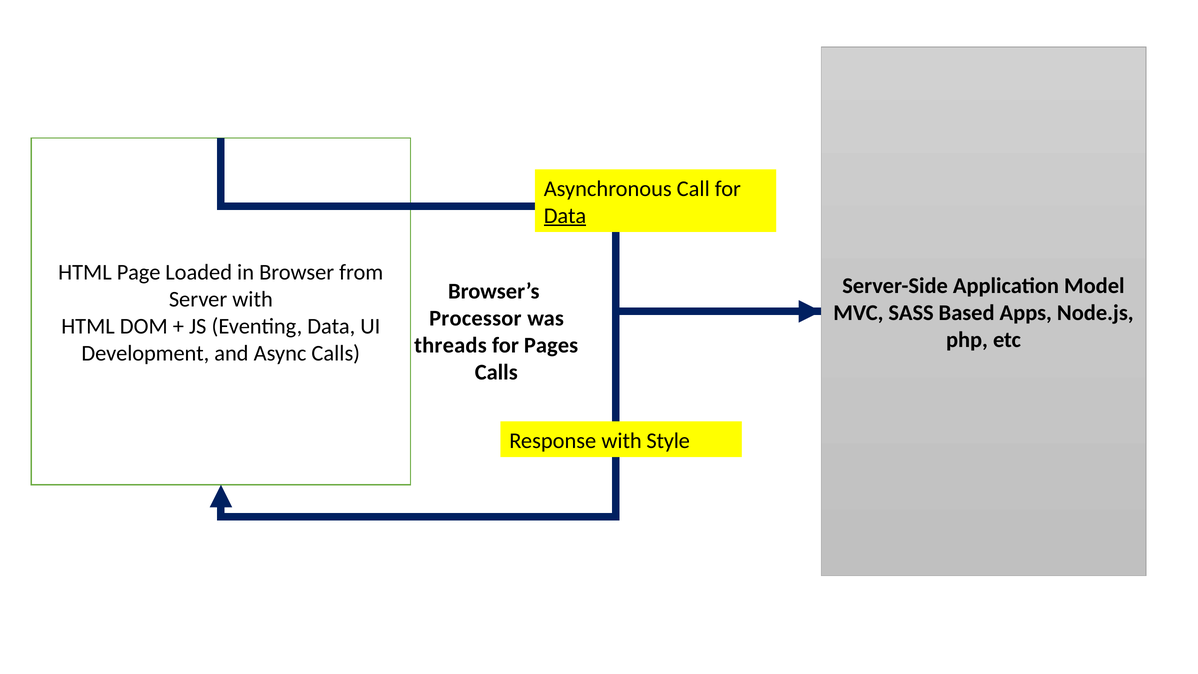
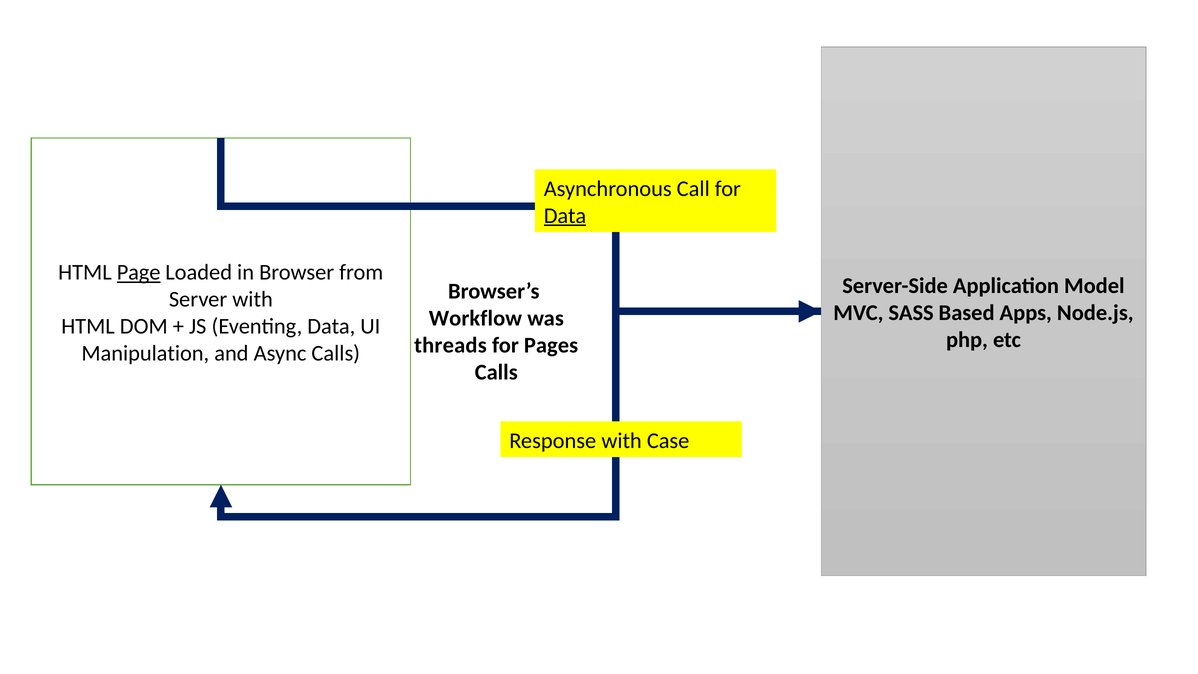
Page underline: none -> present
Processor: Processor -> Workflow
Development: Development -> Manipulation
Style: Style -> Case
